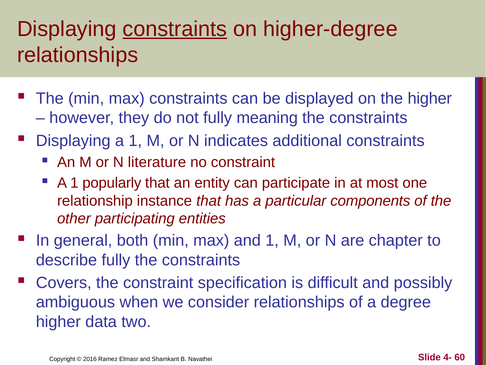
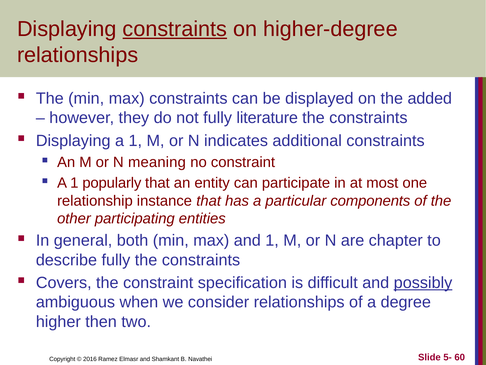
the higher: higher -> added
meaning: meaning -> literature
literature: literature -> meaning
possibly underline: none -> present
data: data -> then
4-: 4- -> 5-
